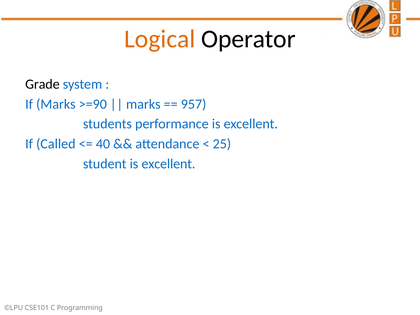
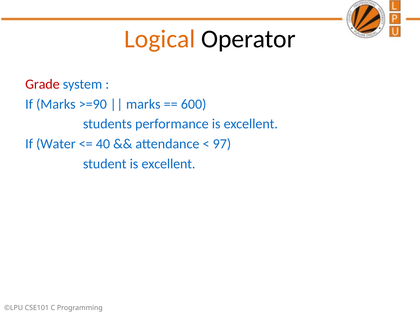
Grade colour: black -> red
957: 957 -> 600
Called: Called -> Water
25: 25 -> 97
